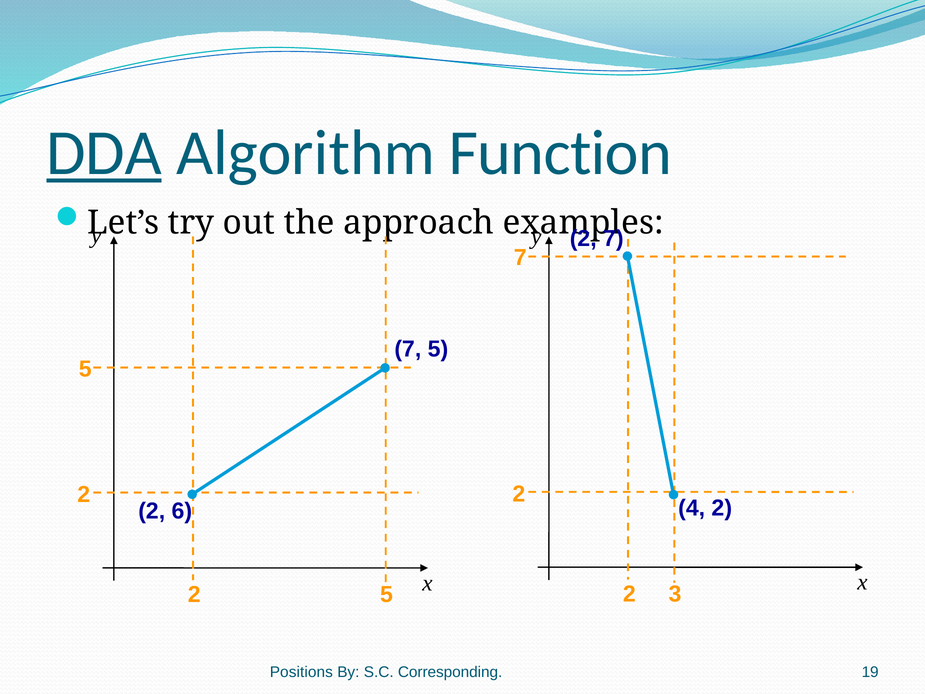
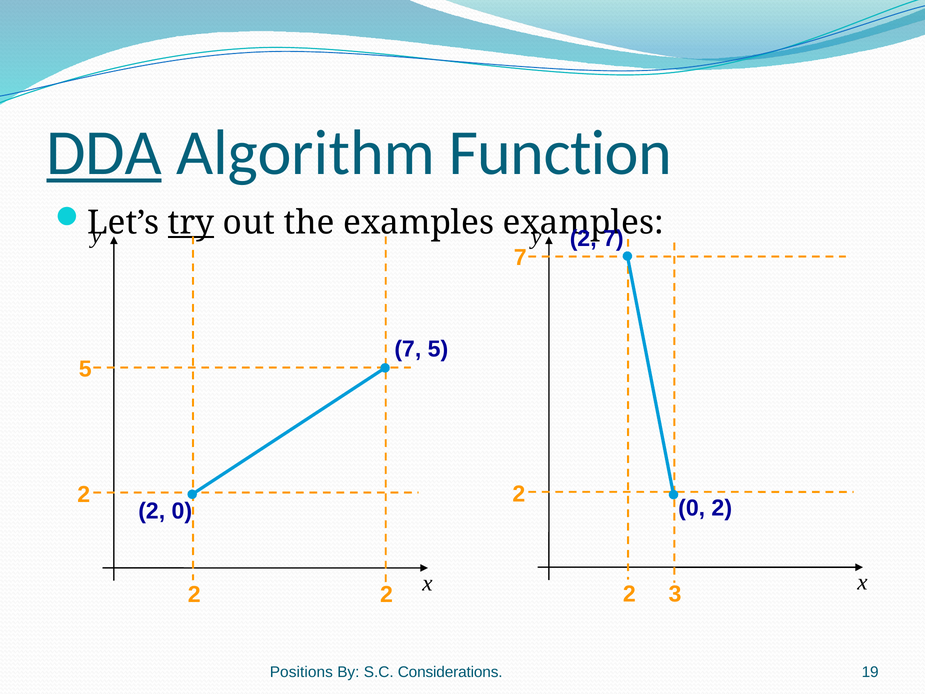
try underline: none -> present
the approach: approach -> examples
4 at (692, 508): 4 -> 0
2 6: 6 -> 0
5 at (386, 594): 5 -> 2
Corresponding: Corresponding -> Considerations
